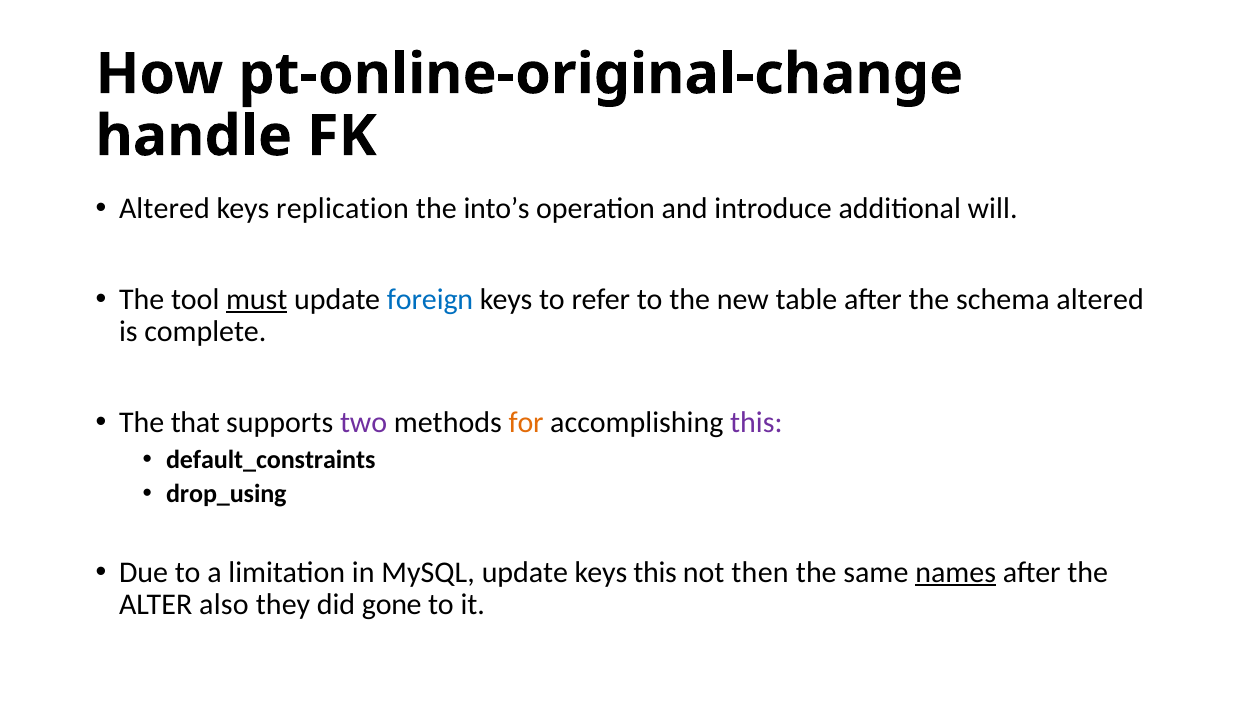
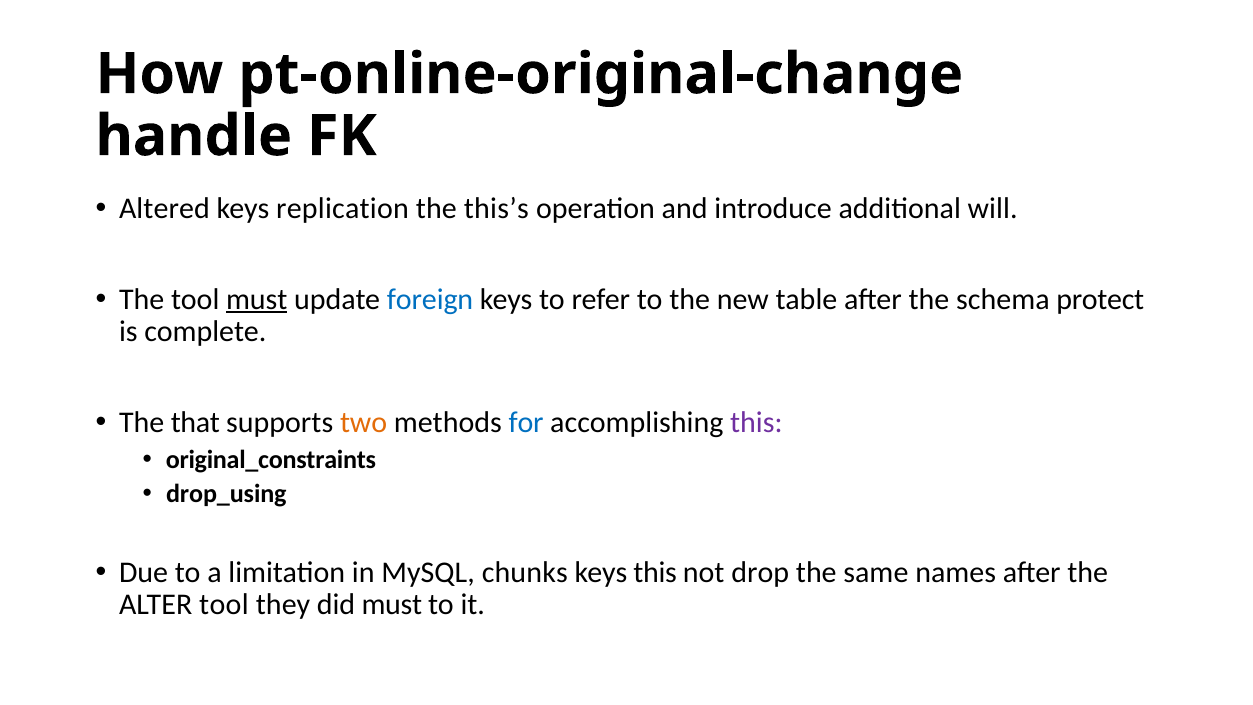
into’s: into’s -> this’s
schema altered: altered -> protect
two colour: purple -> orange
for colour: orange -> blue
default_constraints: default_constraints -> original_constraints
MySQL update: update -> chunks
then: then -> drop
names underline: present -> none
ALTER also: also -> tool
did gone: gone -> must
